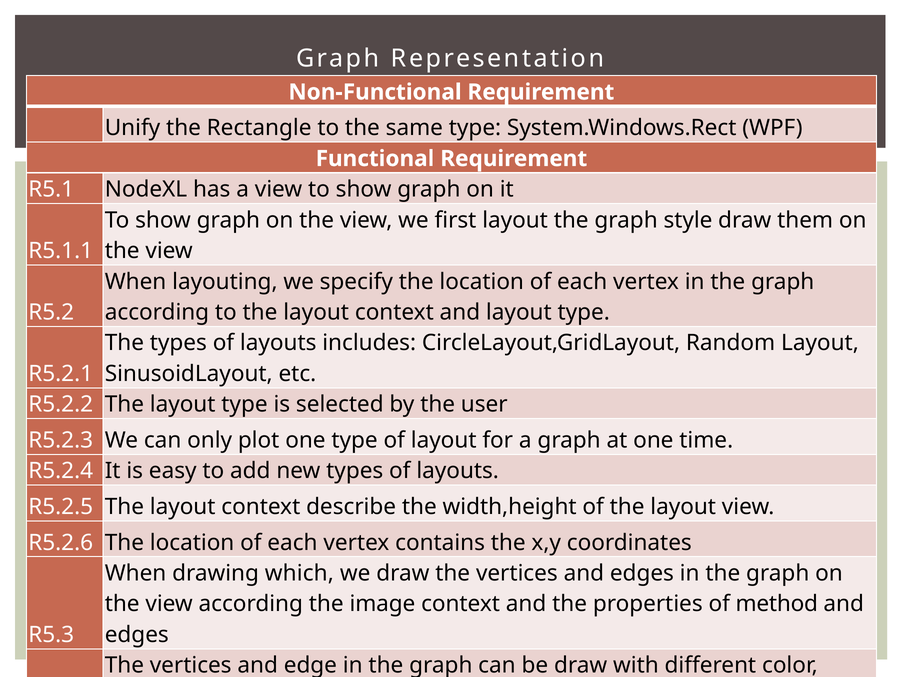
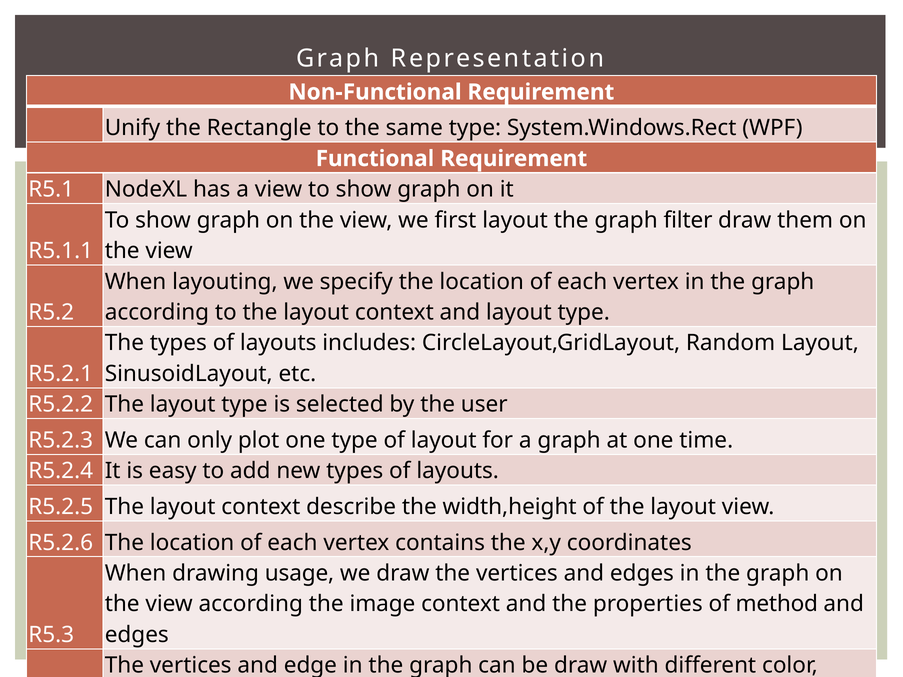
style: style -> filter
which: which -> usage
